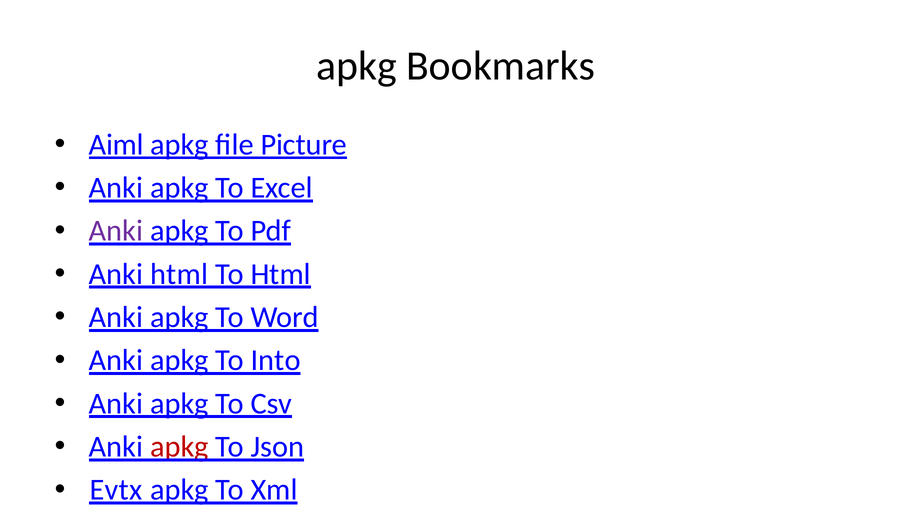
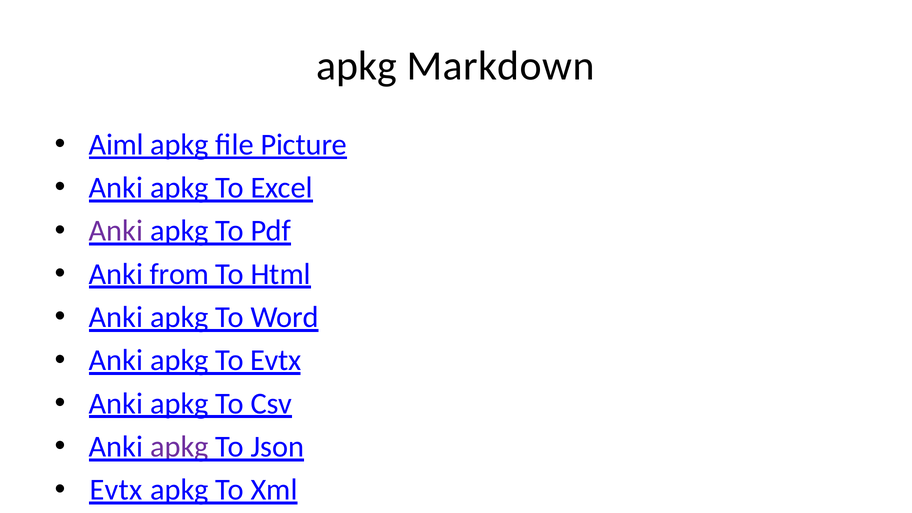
Bookmarks: Bookmarks -> Markdown
Anki html: html -> from
To Into: Into -> Evtx
apkg at (179, 447) colour: red -> purple
